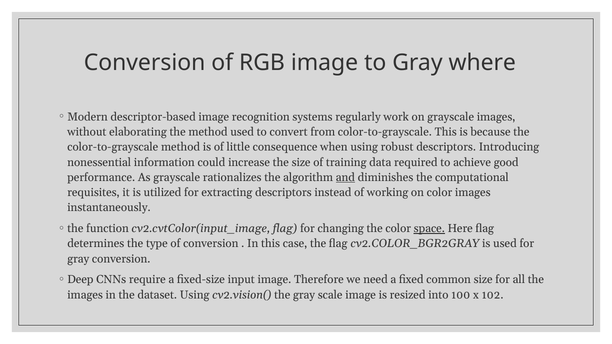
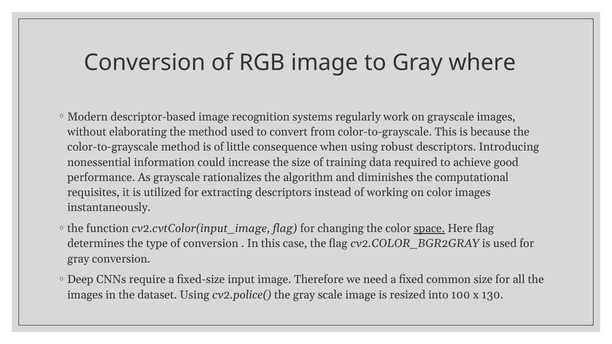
and underline: present -> none
cv2.vision(: cv2.vision( -> cv2.police(
102: 102 -> 130
